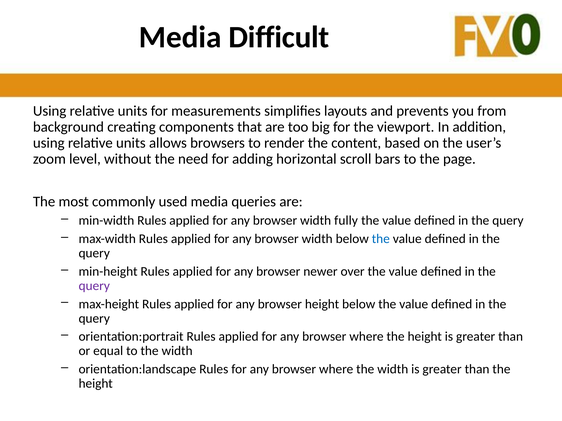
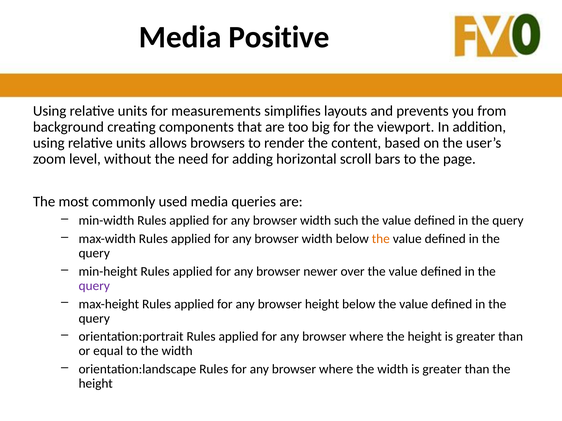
Difficult: Difficult -> Positive
fully: fully -> such
the at (381, 239) colour: blue -> orange
